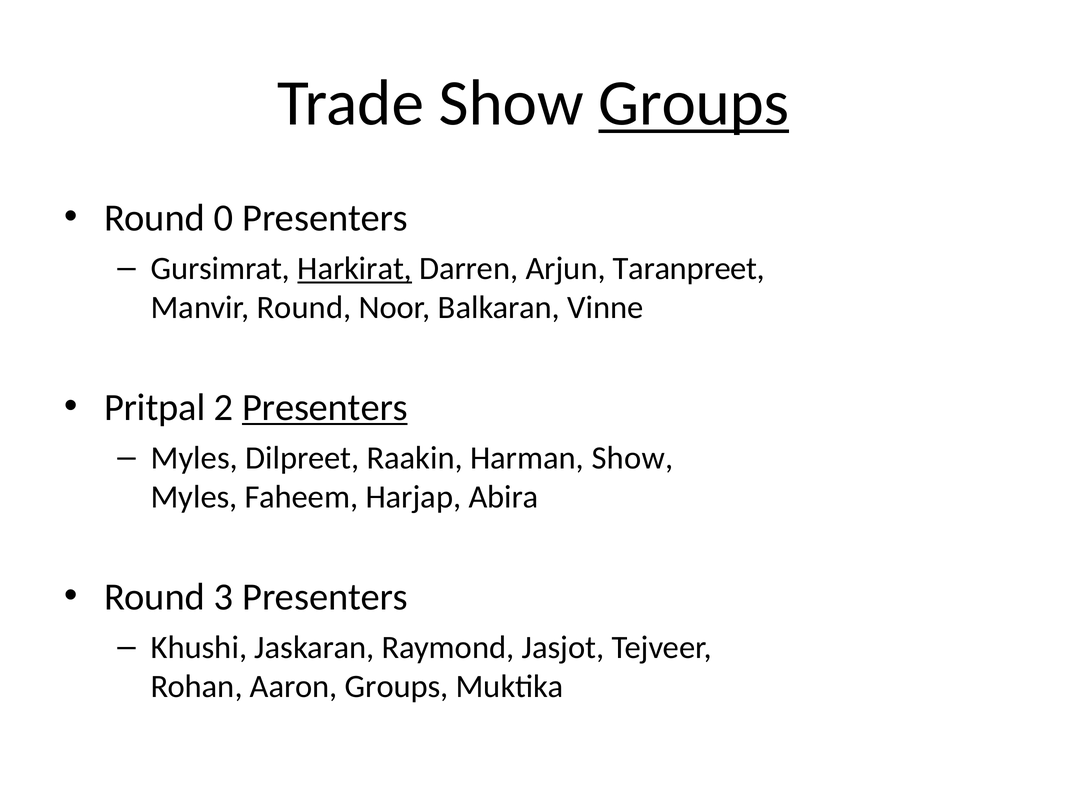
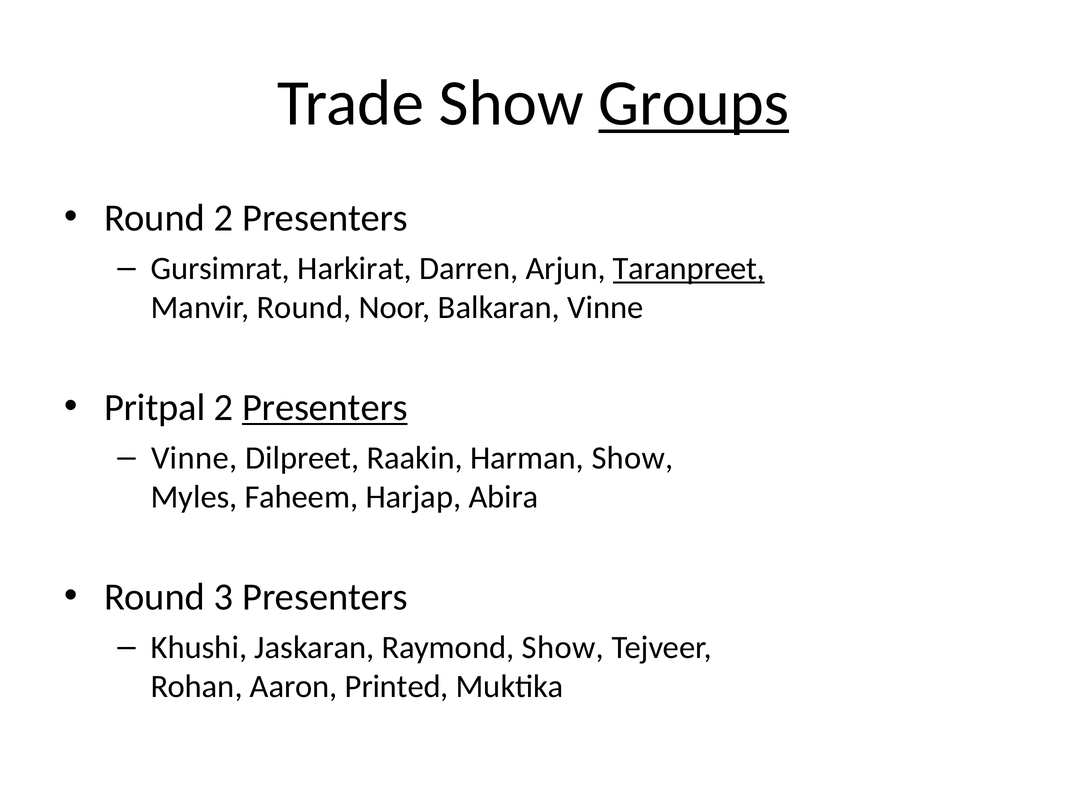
Round 0: 0 -> 2
Harkirat underline: present -> none
Taranpreet underline: none -> present
Myles at (194, 458): Myles -> Vinne
Raymond Jasjot: Jasjot -> Show
Aaron Groups: Groups -> Printed
